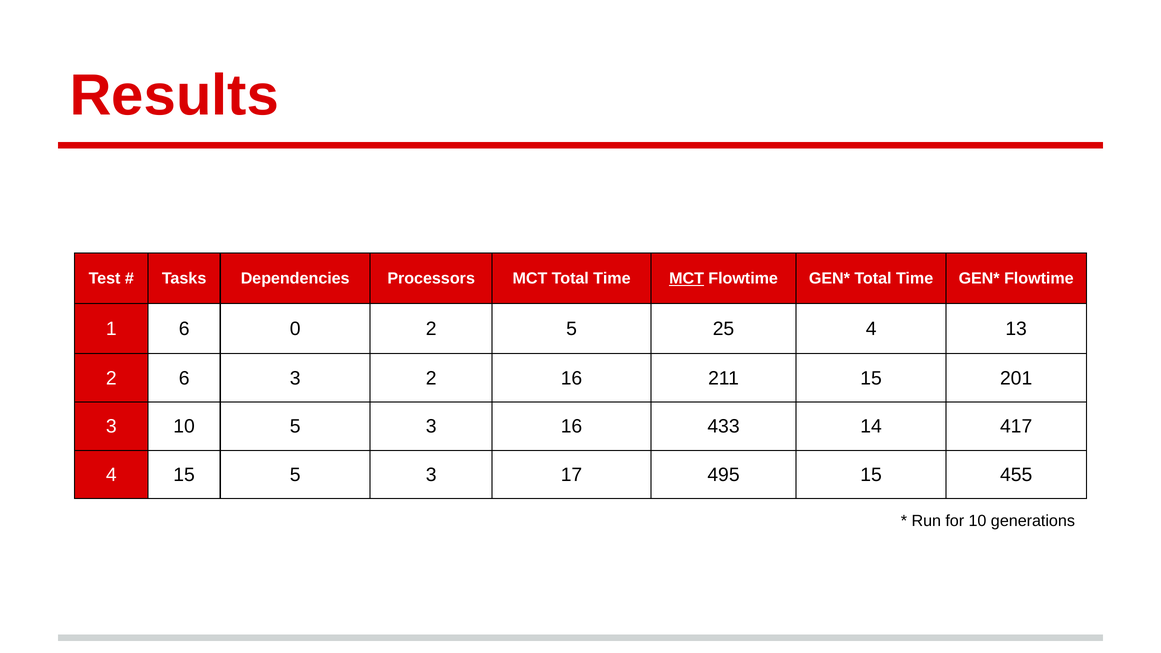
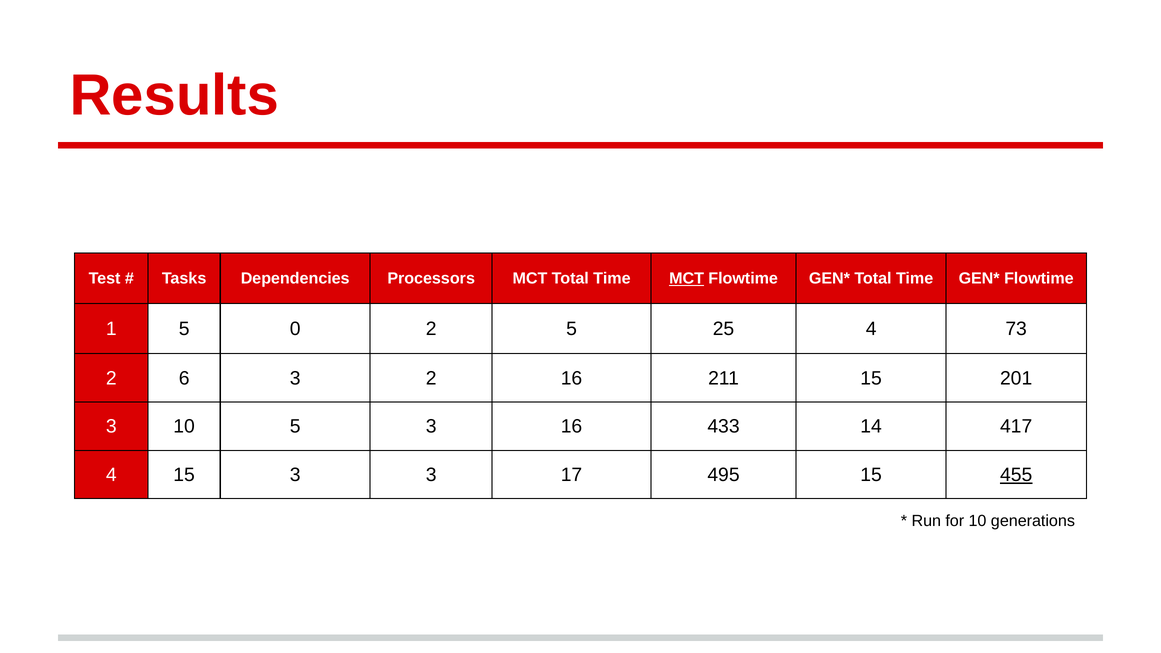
1 6: 6 -> 5
13: 13 -> 73
15 5: 5 -> 3
455 underline: none -> present
